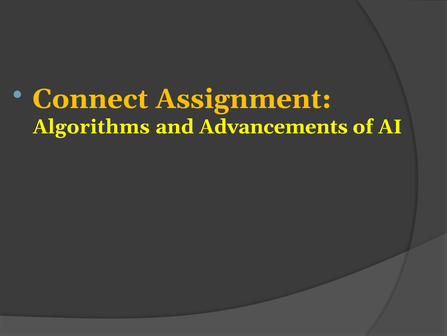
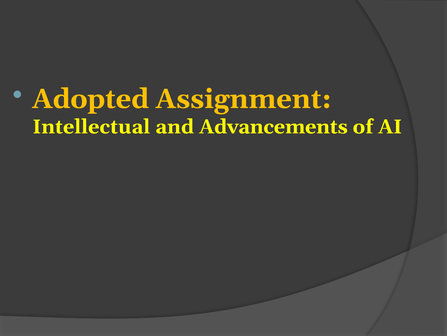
Connect: Connect -> Adopted
Algorithms: Algorithms -> Intellectual
